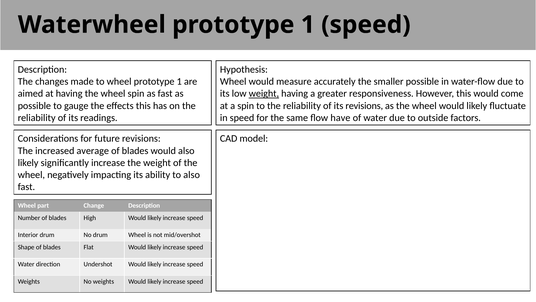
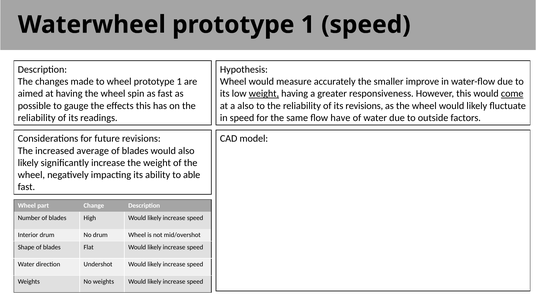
smaller possible: possible -> improve
come underline: none -> present
a spin: spin -> also
to also: also -> able
